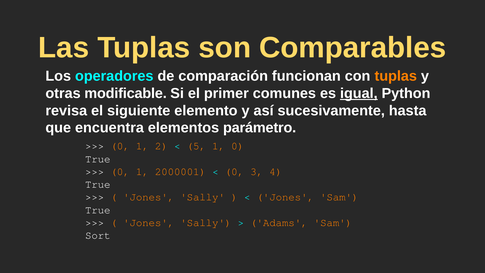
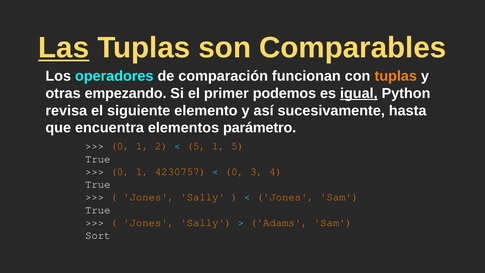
Las underline: none -> present
modificable: modificable -> empezando
comunes: comunes -> podemos
1 0: 0 -> 5
2000001: 2000001 -> 4230757
